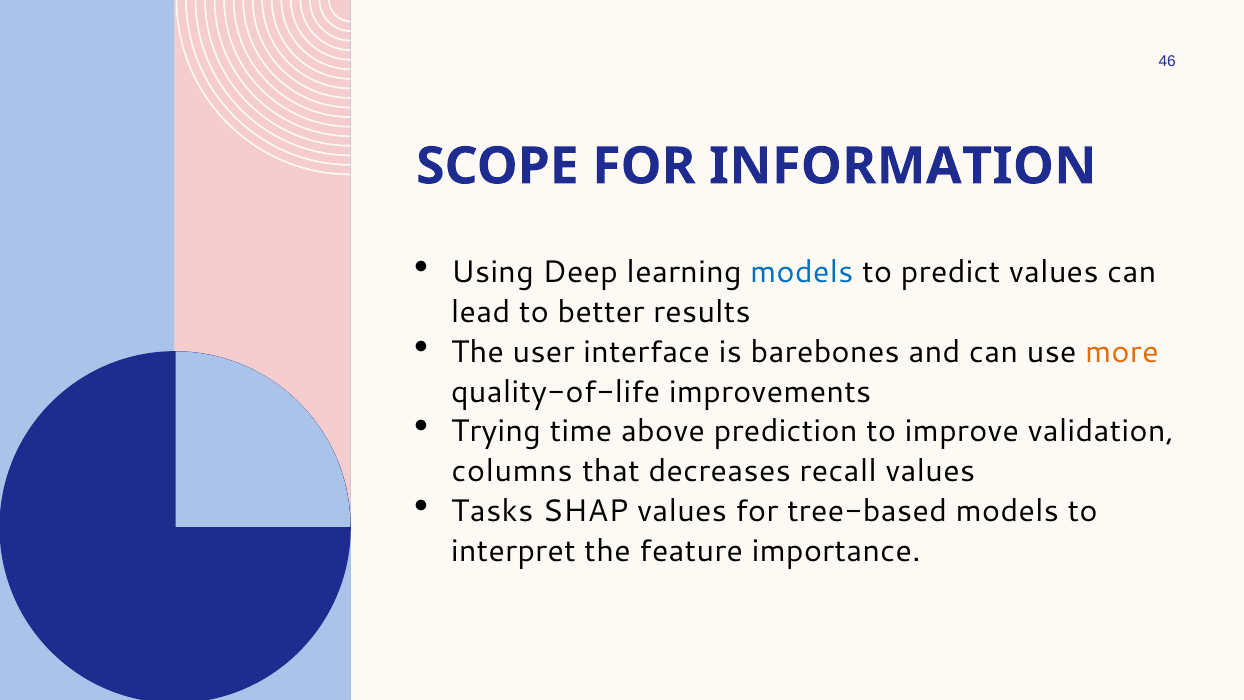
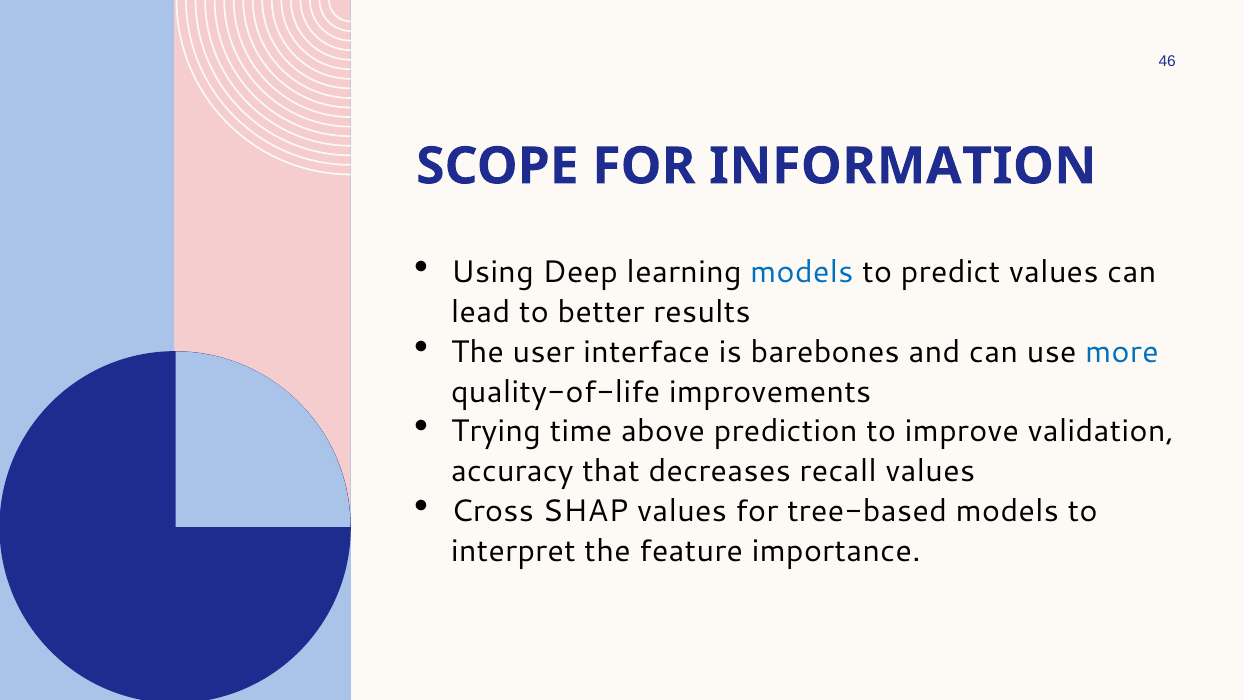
more colour: orange -> blue
columns: columns -> accuracy
Tasks: Tasks -> Cross
